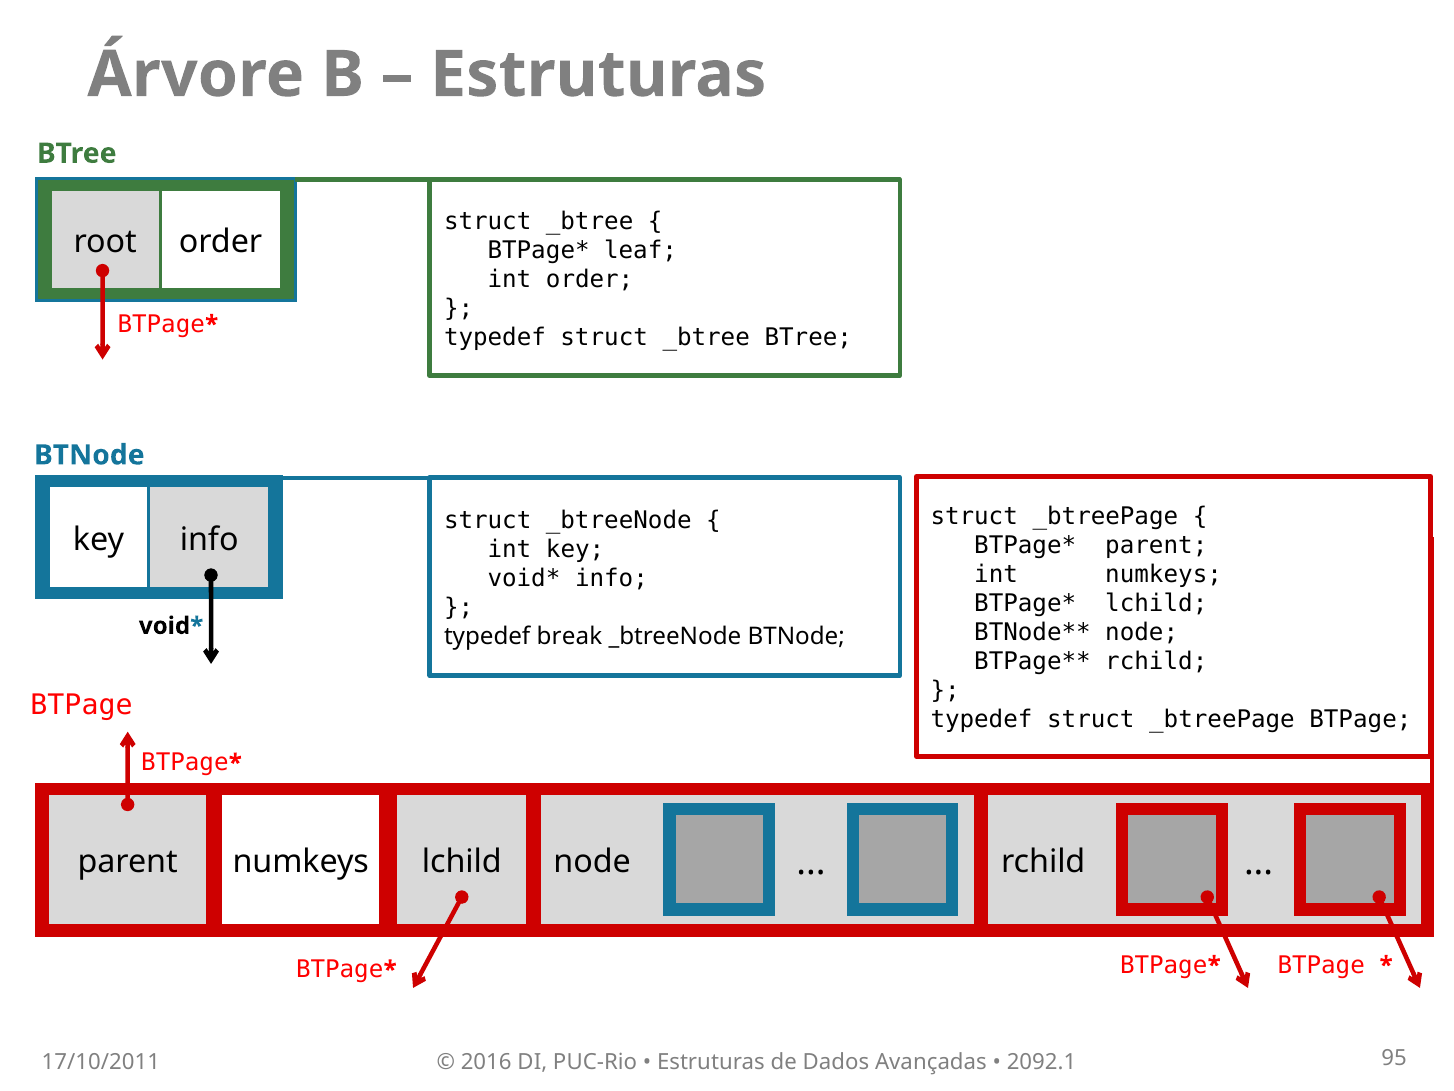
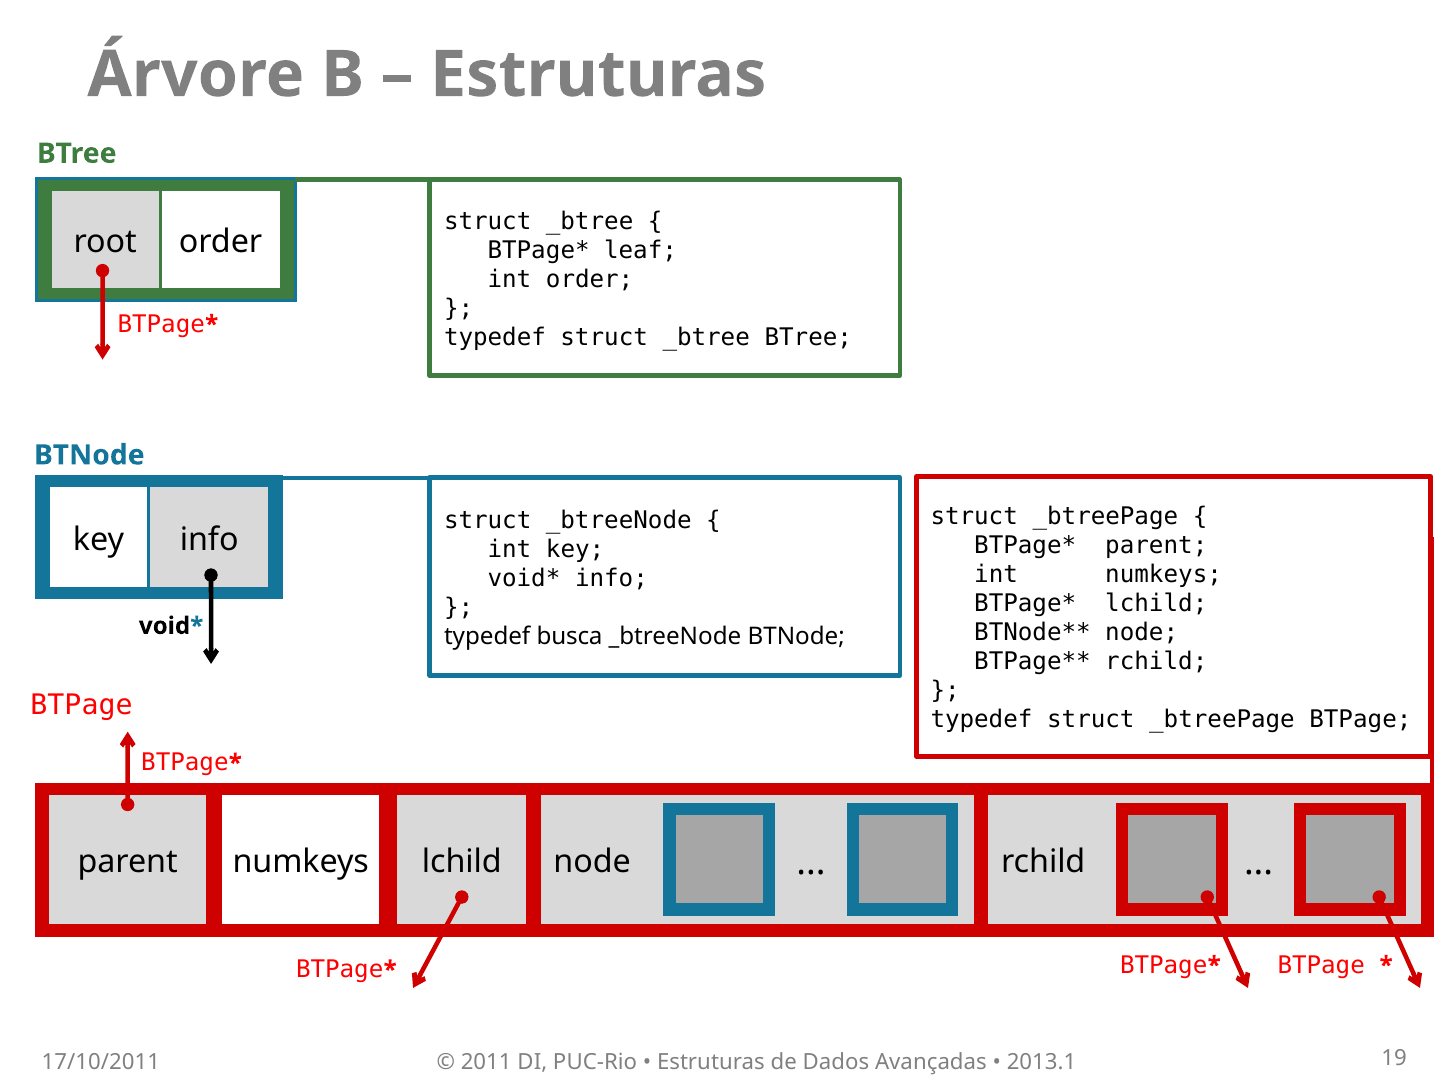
break: break -> busca
2016: 2016 -> 2011
2092.1: 2092.1 -> 2013.1
95: 95 -> 19
